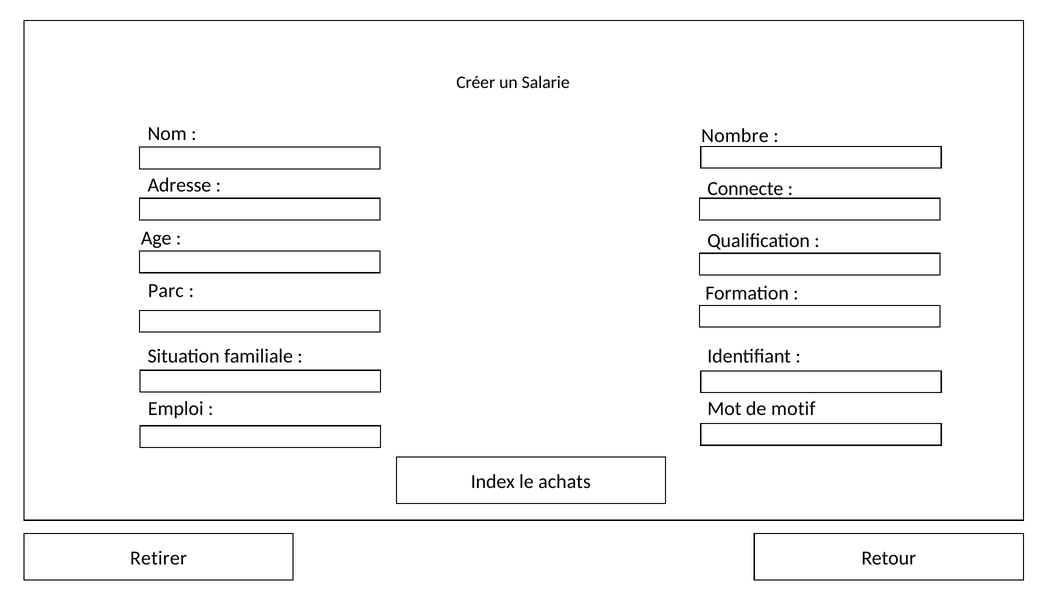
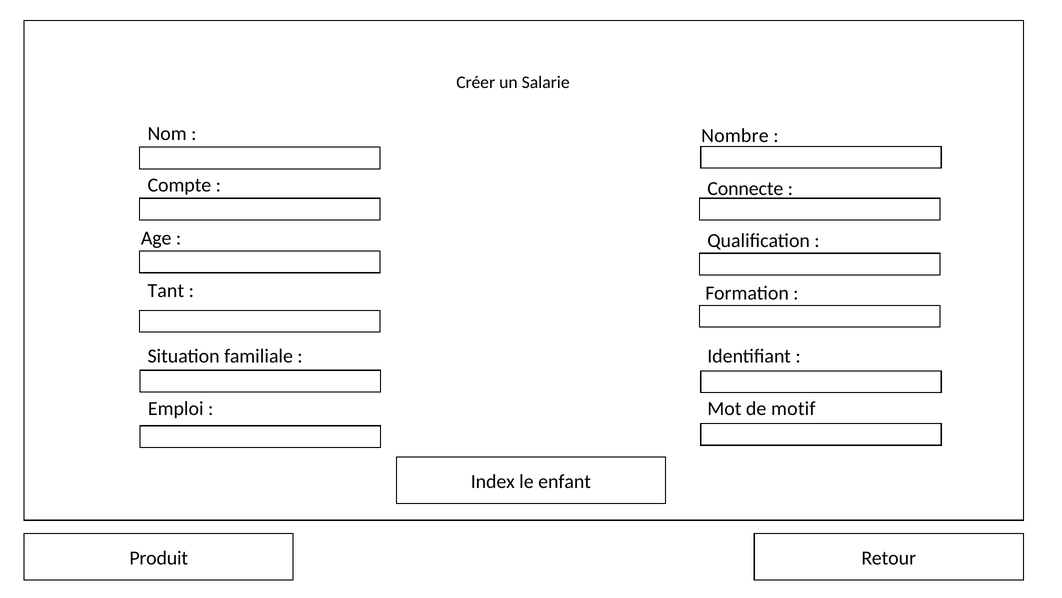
Adresse: Adresse -> Compte
Parc: Parc -> Tant
achats: achats -> enfant
Retirer: Retirer -> Produit
